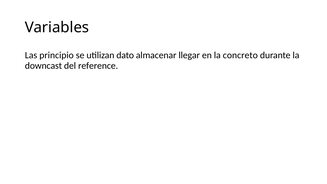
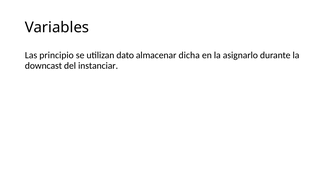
llegar: llegar -> dicha
concreto: concreto -> asignarlo
reference: reference -> instanciar
